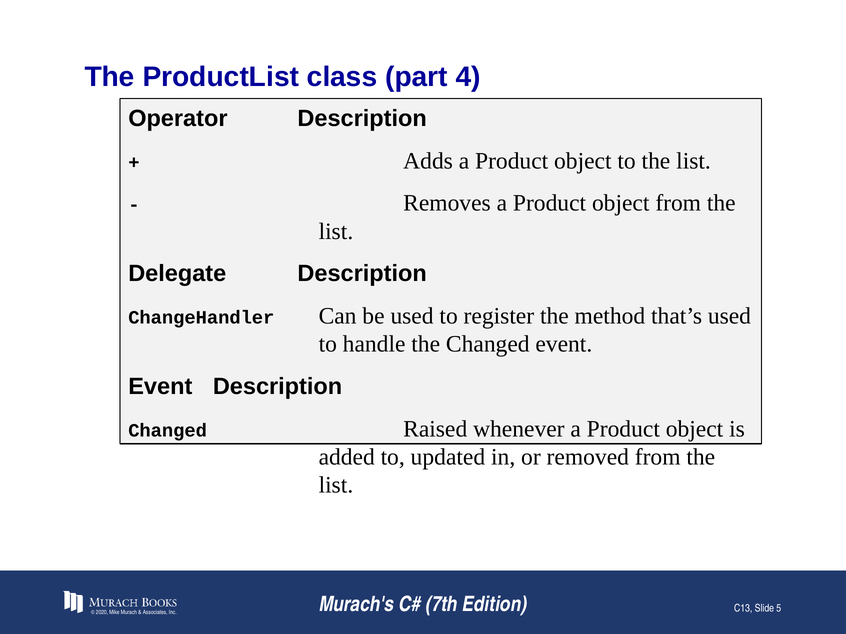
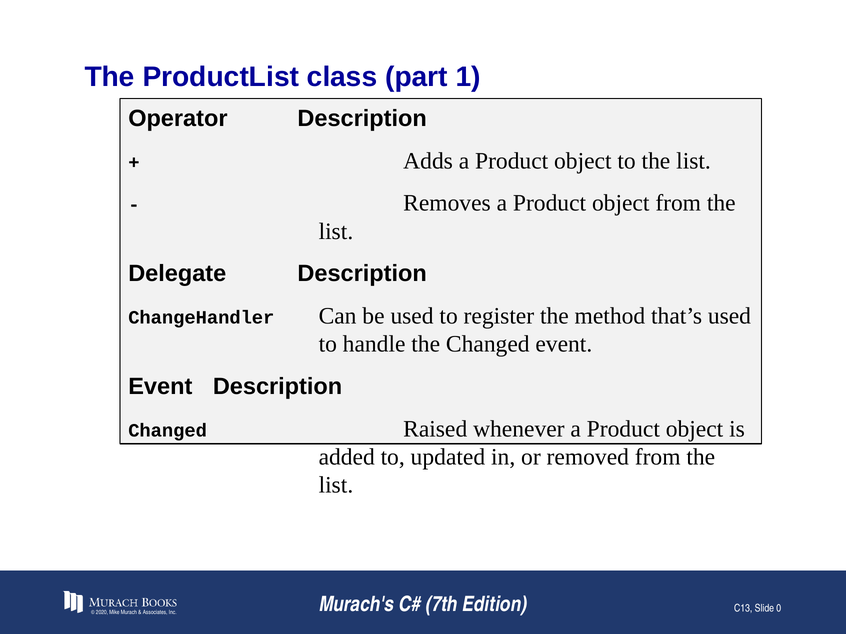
4: 4 -> 1
5: 5 -> 0
